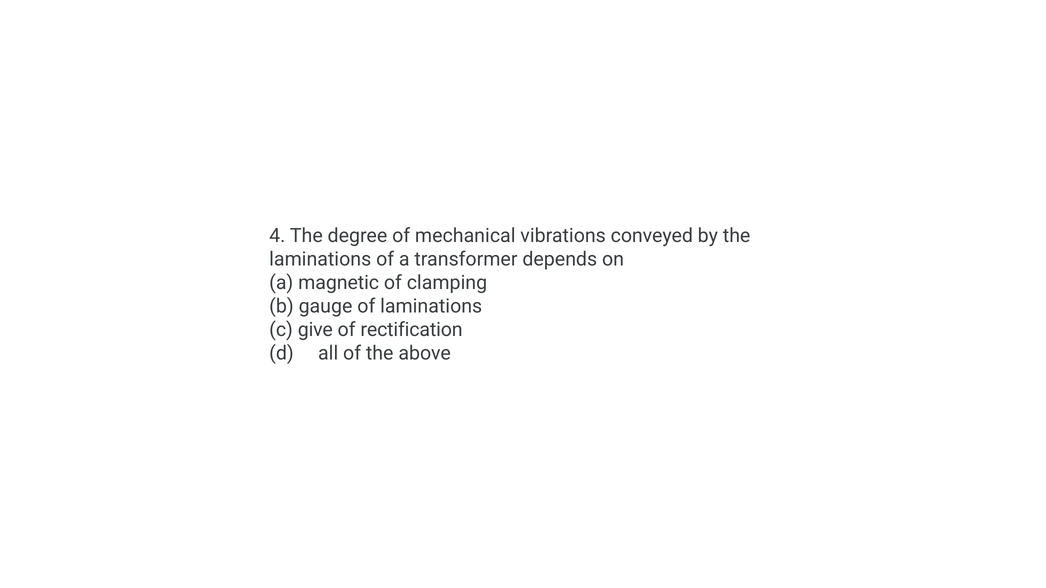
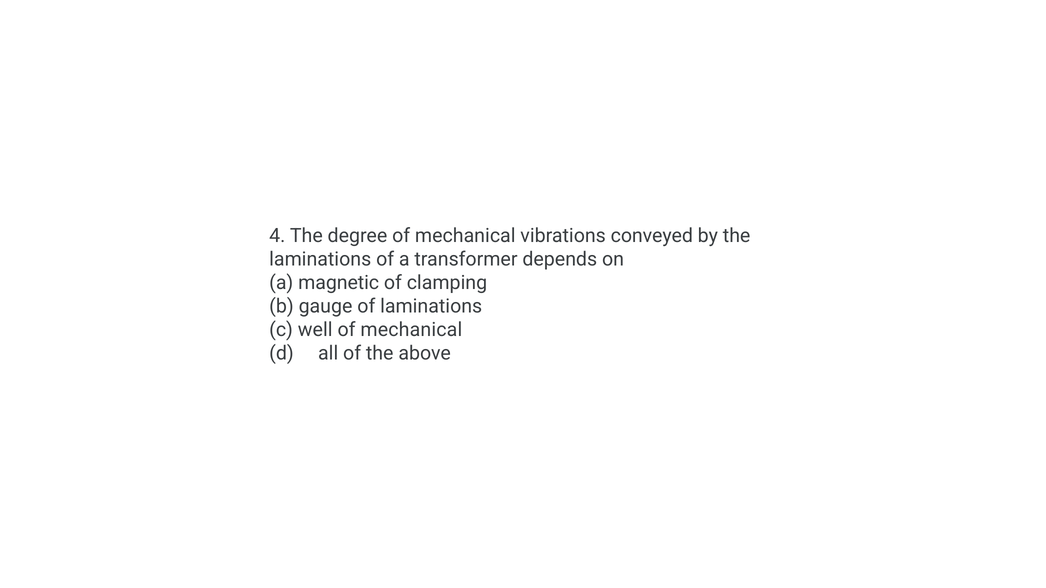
give: give -> well
rectification at (412, 330): rectification -> mechanical
